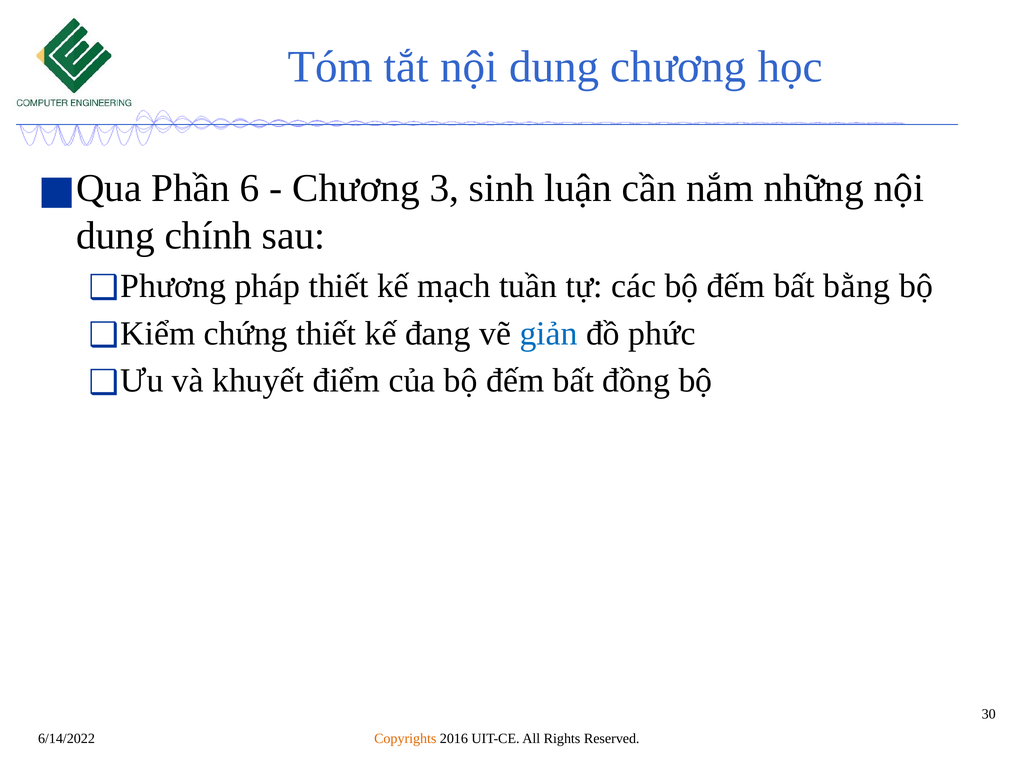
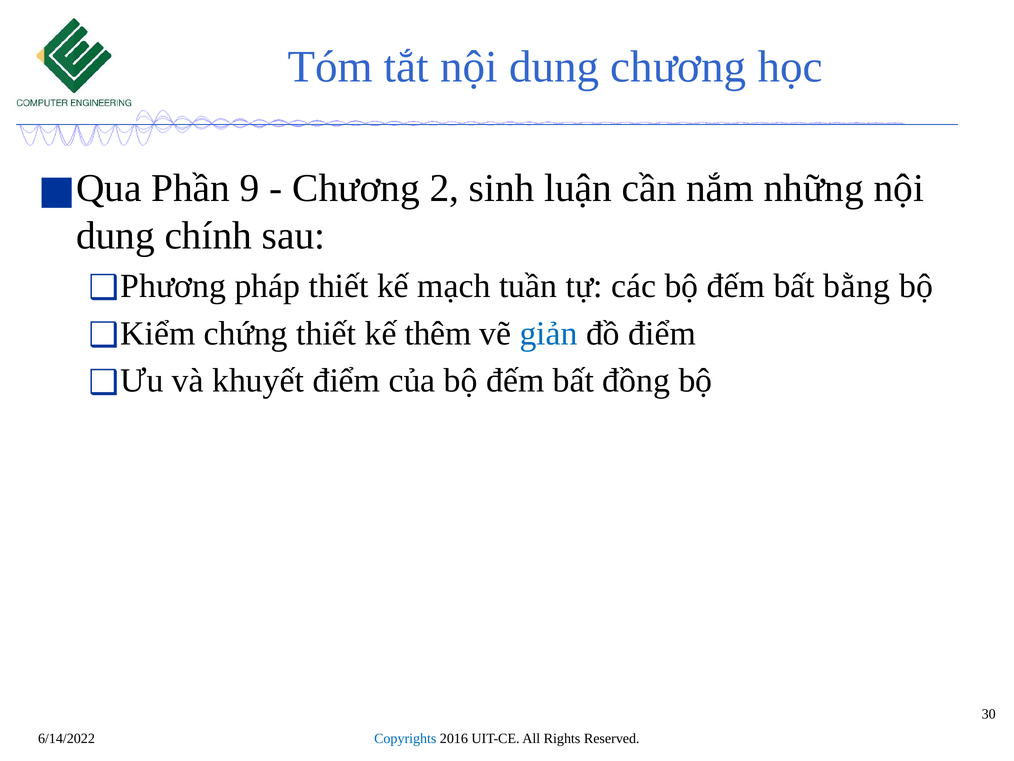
6: 6 -> 9
3: 3 -> 2
đang: đang -> thêm
đồ phức: phức -> điểm
Copyrights colour: orange -> blue
